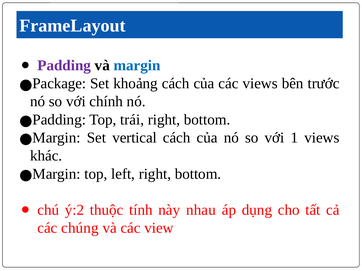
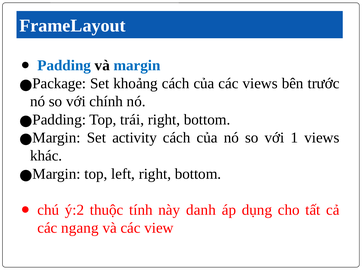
Padding at (64, 66) colour: purple -> blue
vertical: vertical -> activity
nhau: nhau -> danh
chúng: chúng -> ngang
